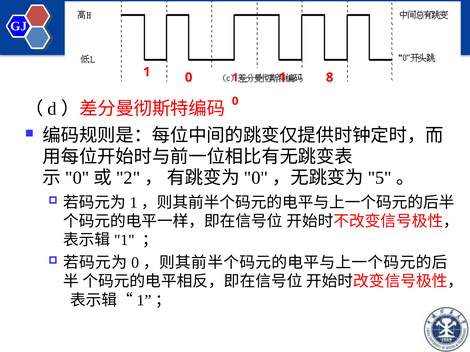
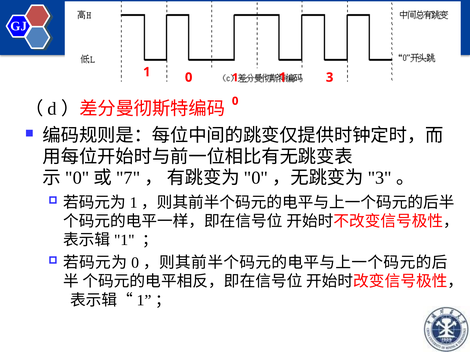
1 8: 8 -> 3
2: 2 -> 7
5 at (380, 178): 5 -> 3
